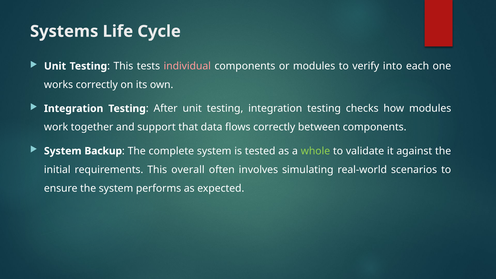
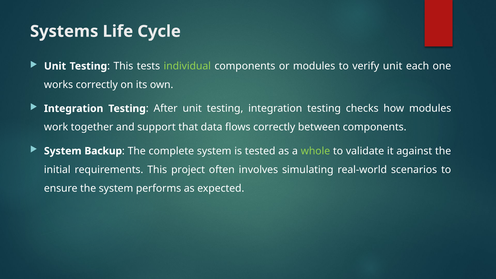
individual colour: pink -> light green
verify into: into -> unit
overall: overall -> project
